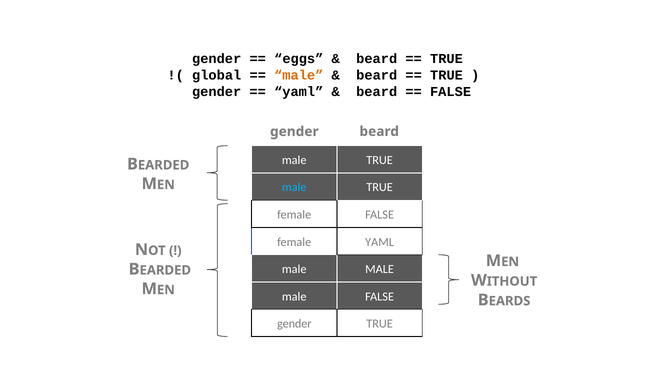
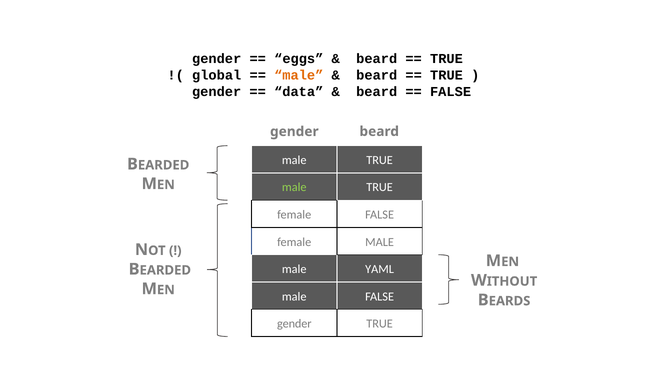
yaml at (299, 92): yaml -> data
male at (294, 188) colour: light blue -> light green
YAML at (380, 242): YAML -> MALE
MALE at (380, 270): MALE -> YAML
